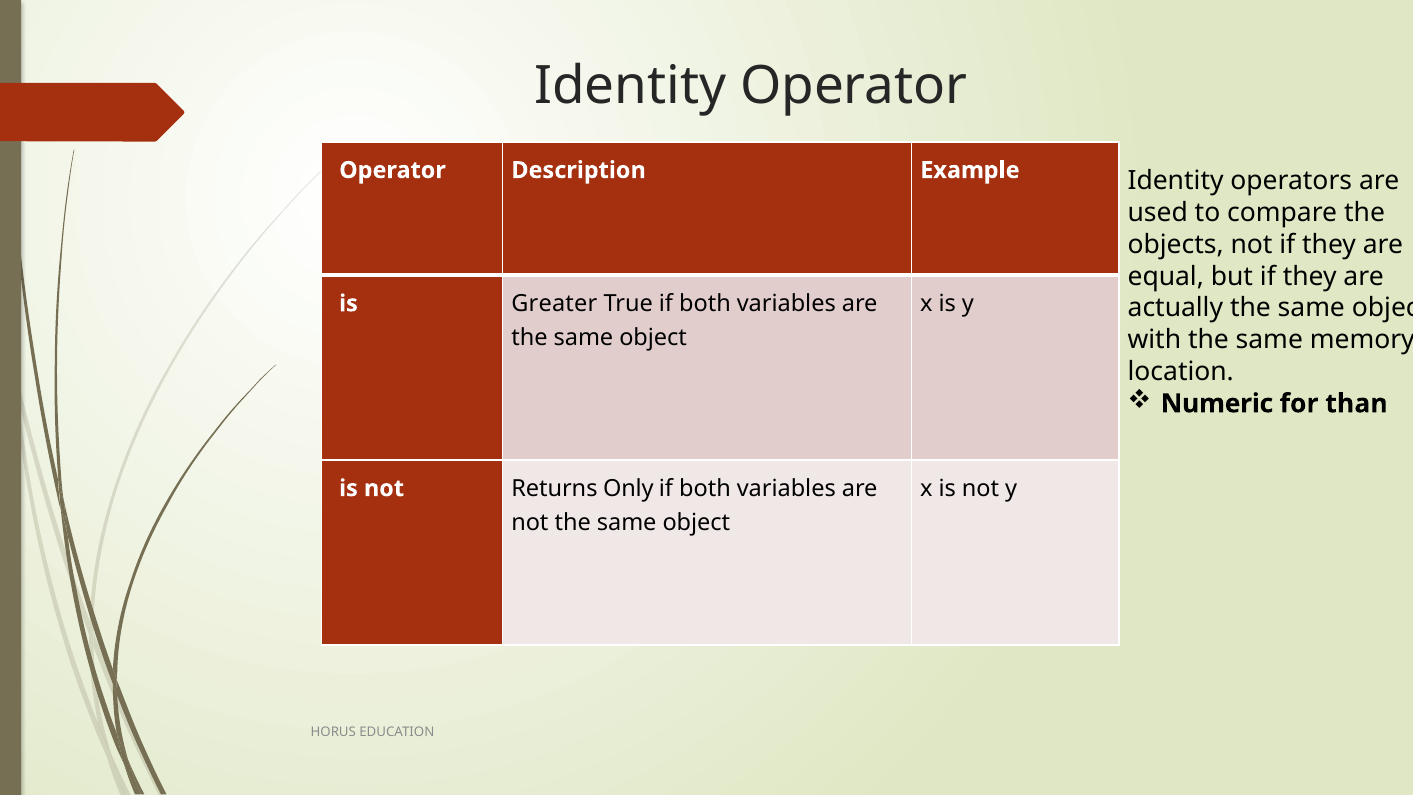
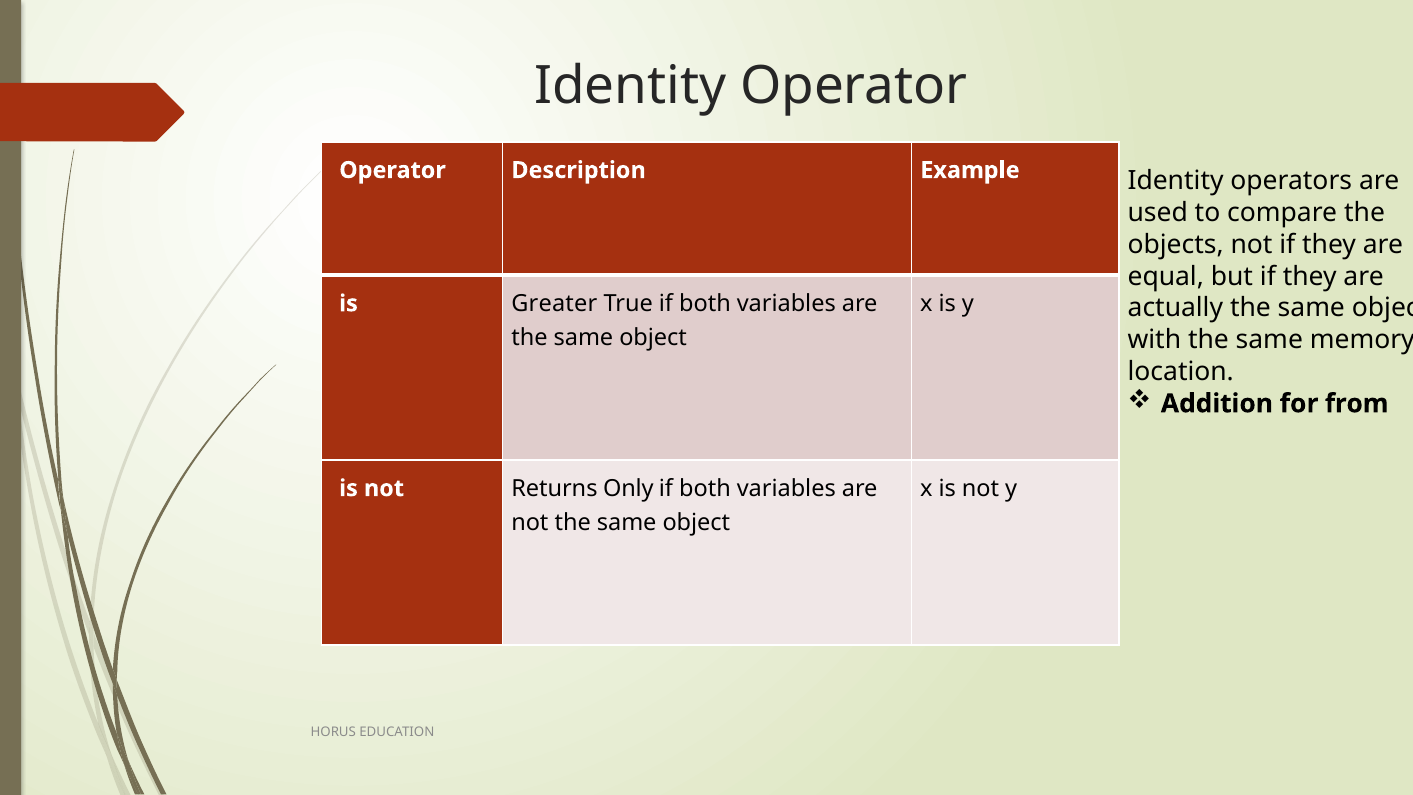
Numeric: Numeric -> Addition
than: than -> from
